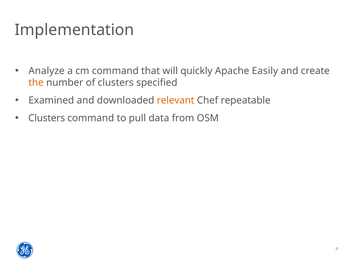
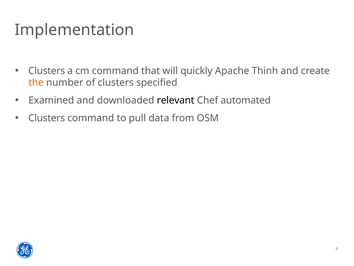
Analyze at (47, 71): Analyze -> Clusters
Easily: Easily -> Thinh
relevant colour: orange -> black
repeatable: repeatable -> automated
